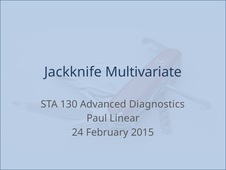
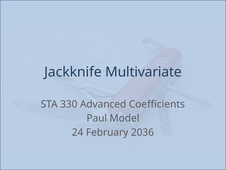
130: 130 -> 330
Diagnostics: Diagnostics -> Coefficients
Linear: Linear -> Model
2015: 2015 -> 2036
